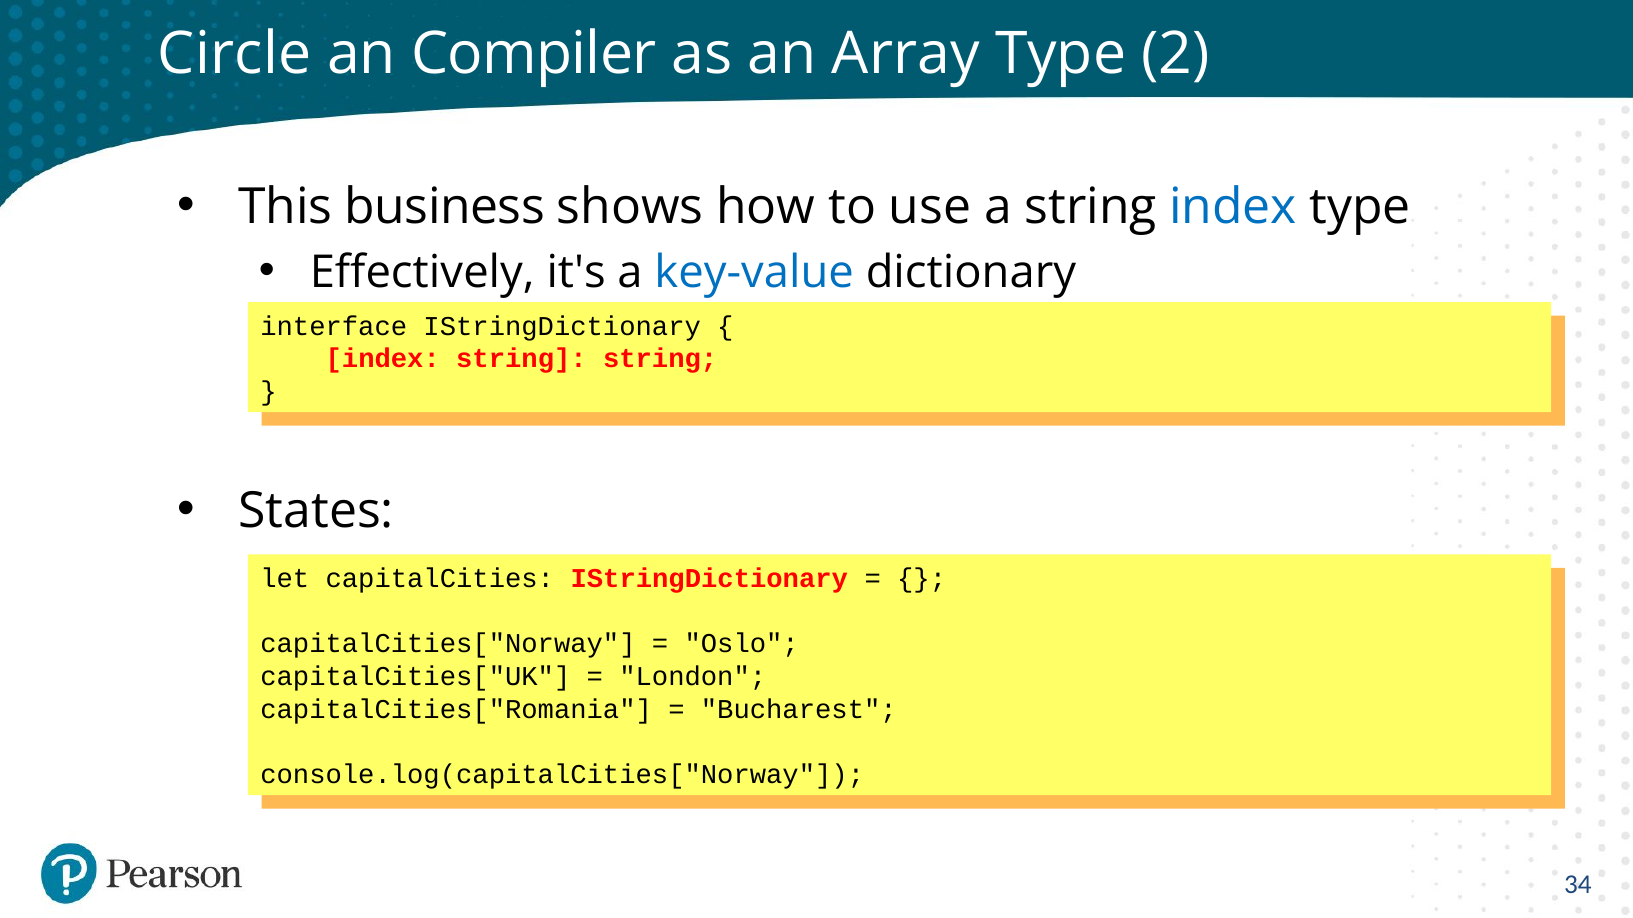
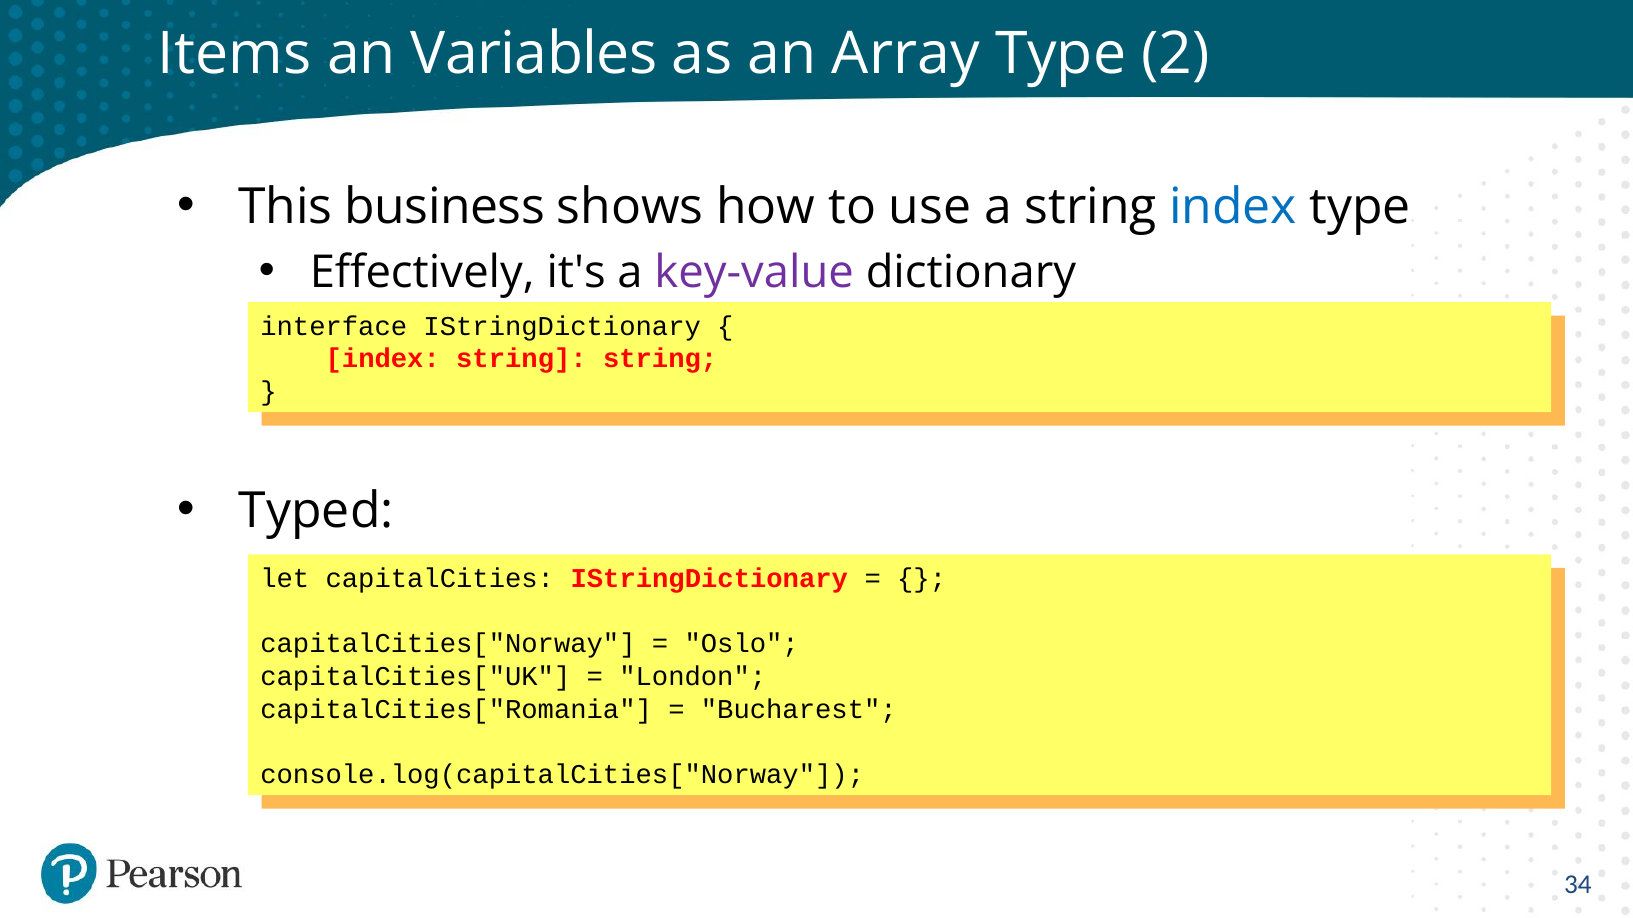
Circle: Circle -> Items
Compiler: Compiler -> Variables
key-value colour: blue -> purple
States: States -> Typed
